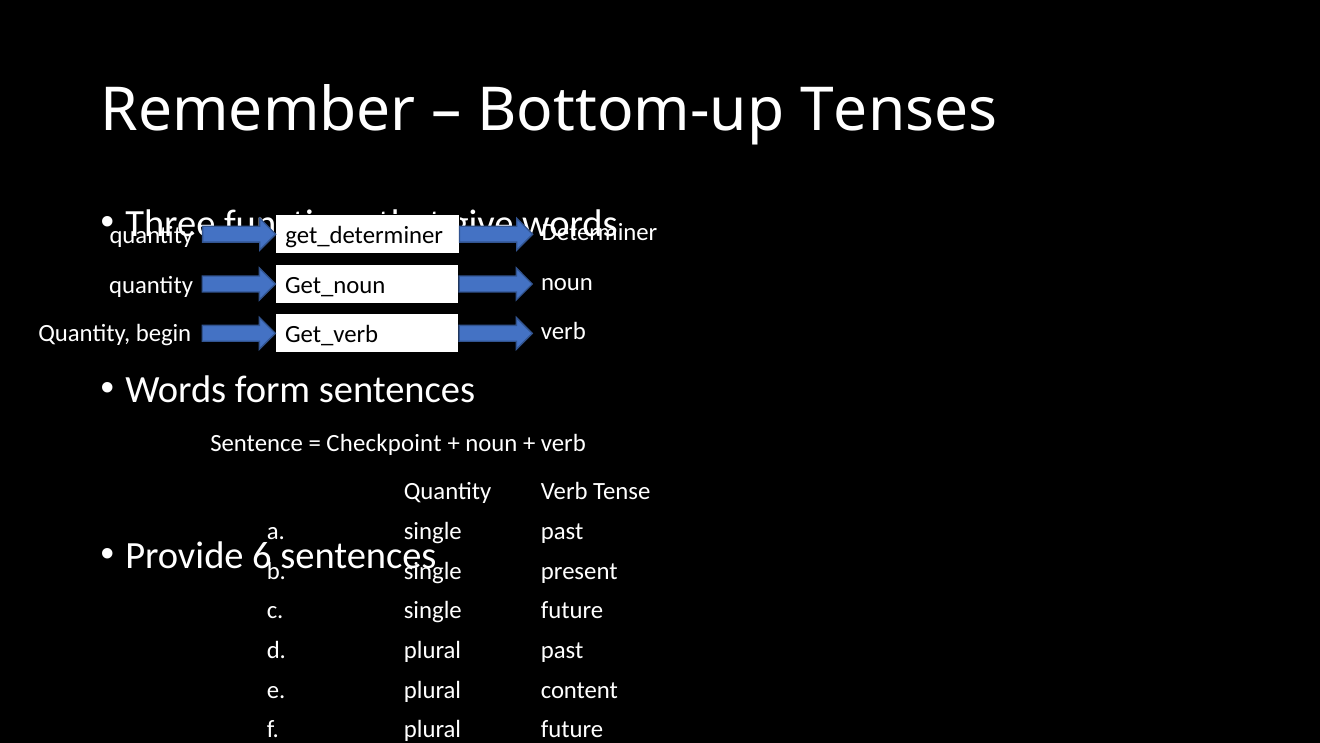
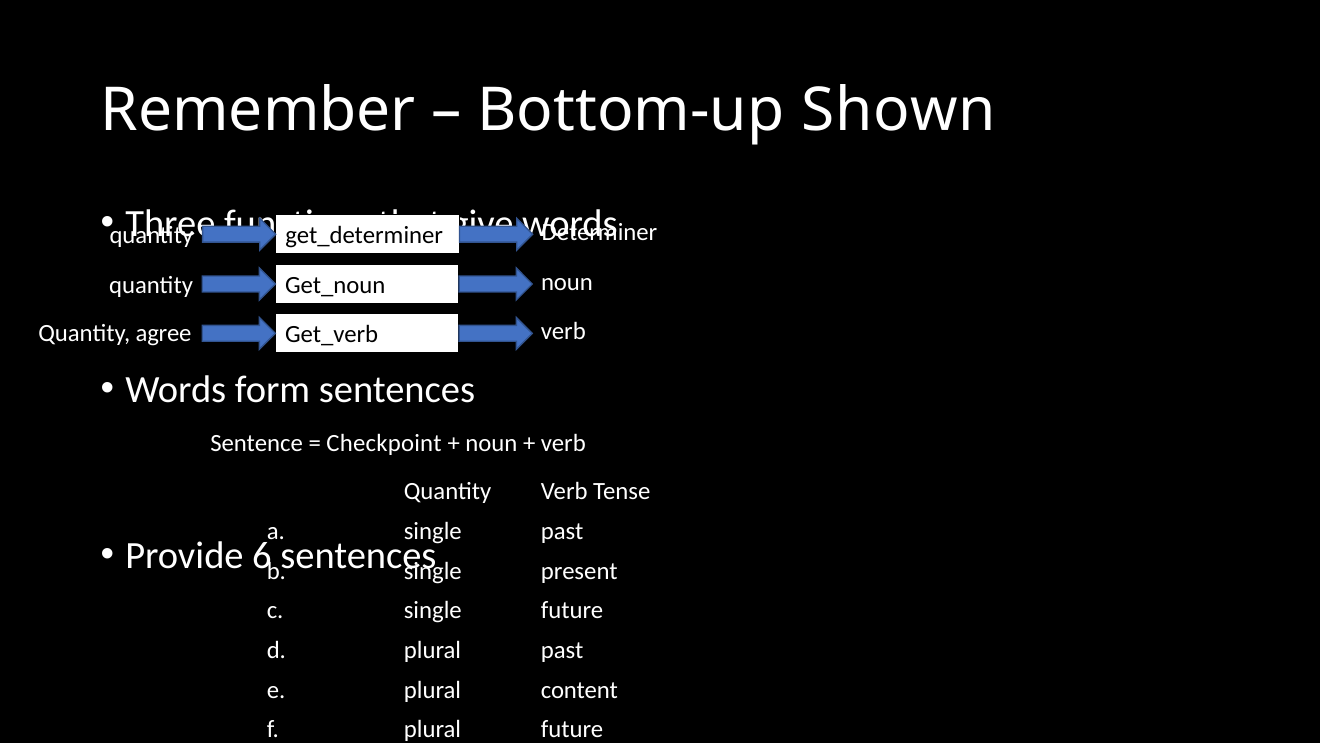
Tenses: Tenses -> Shown
begin: begin -> agree
